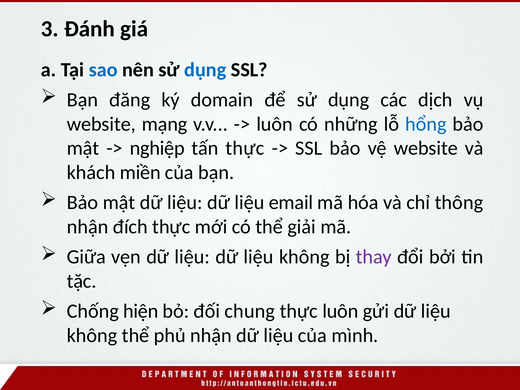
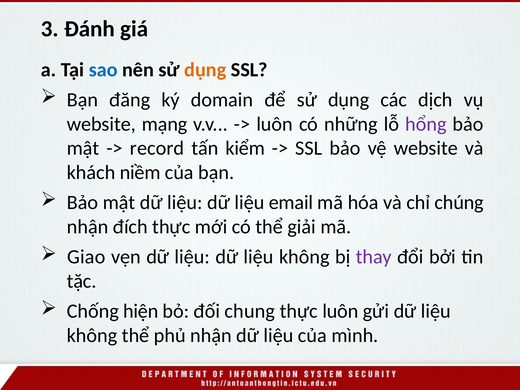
dụng at (205, 70) colour: blue -> orange
hổng colour: blue -> purple
nghiệp: nghiệp -> record
tấn thực: thực -> kiểm
miền: miền -> niềm
thông: thông -> chúng
Giữa: Giữa -> Giao
